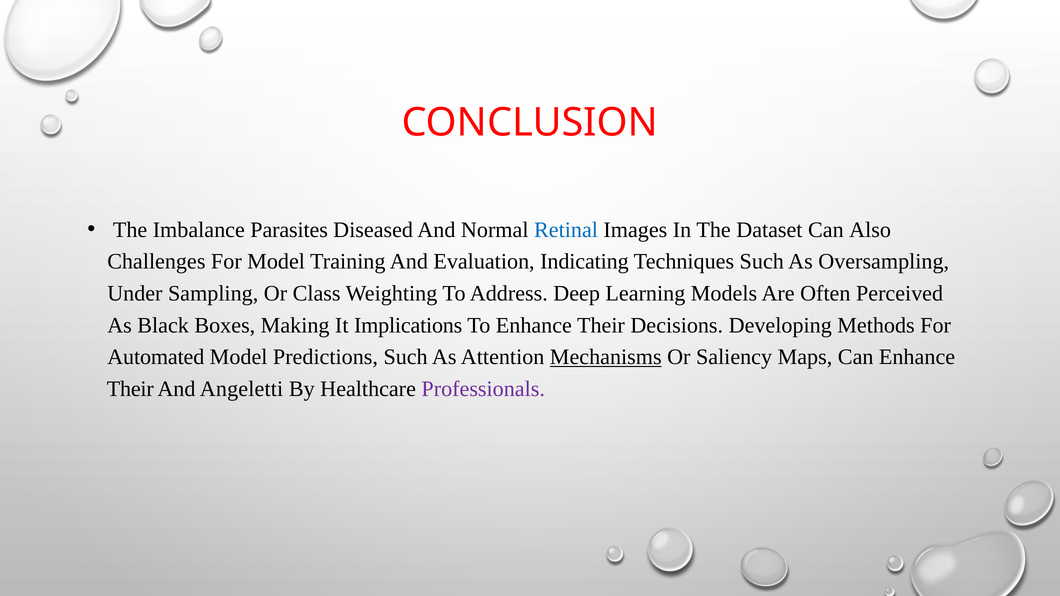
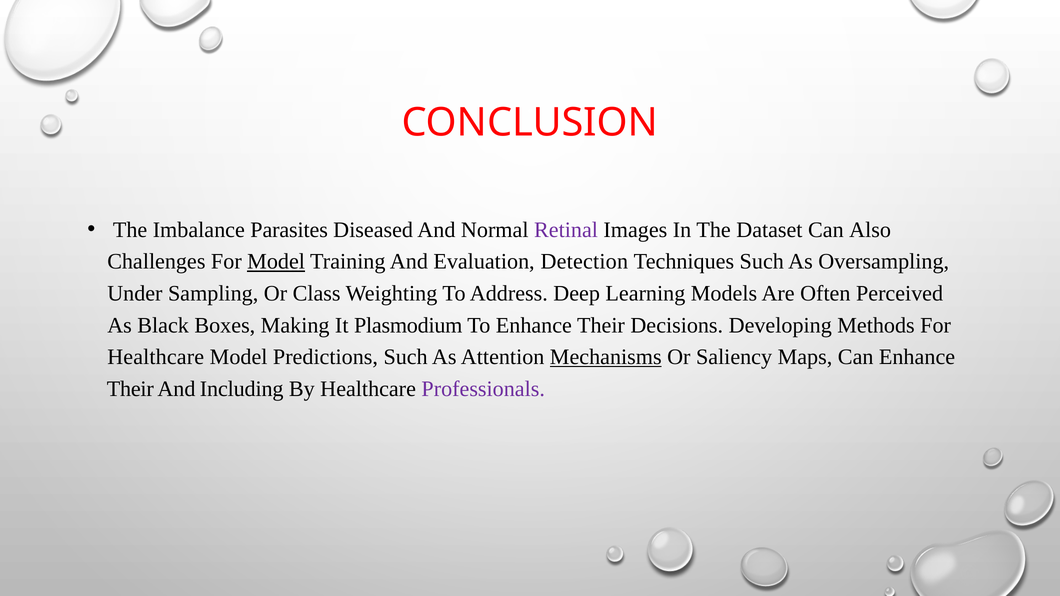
Retinal colour: blue -> purple
Model at (276, 262) underline: none -> present
Indicating: Indicating -> Detection
Implications: Implications -> Plasmodium
Automated at (156, 357): Automated -> Healthcare
Angeletti: Angeletti -> Including
